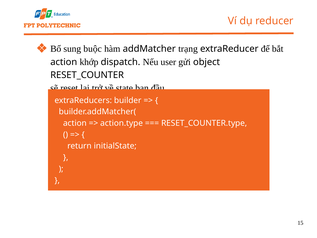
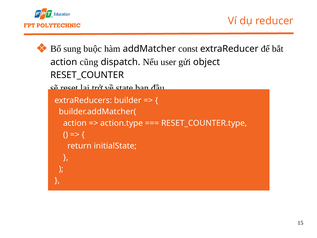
trạng: trạng -> const
khớp: khớp -> cũng
